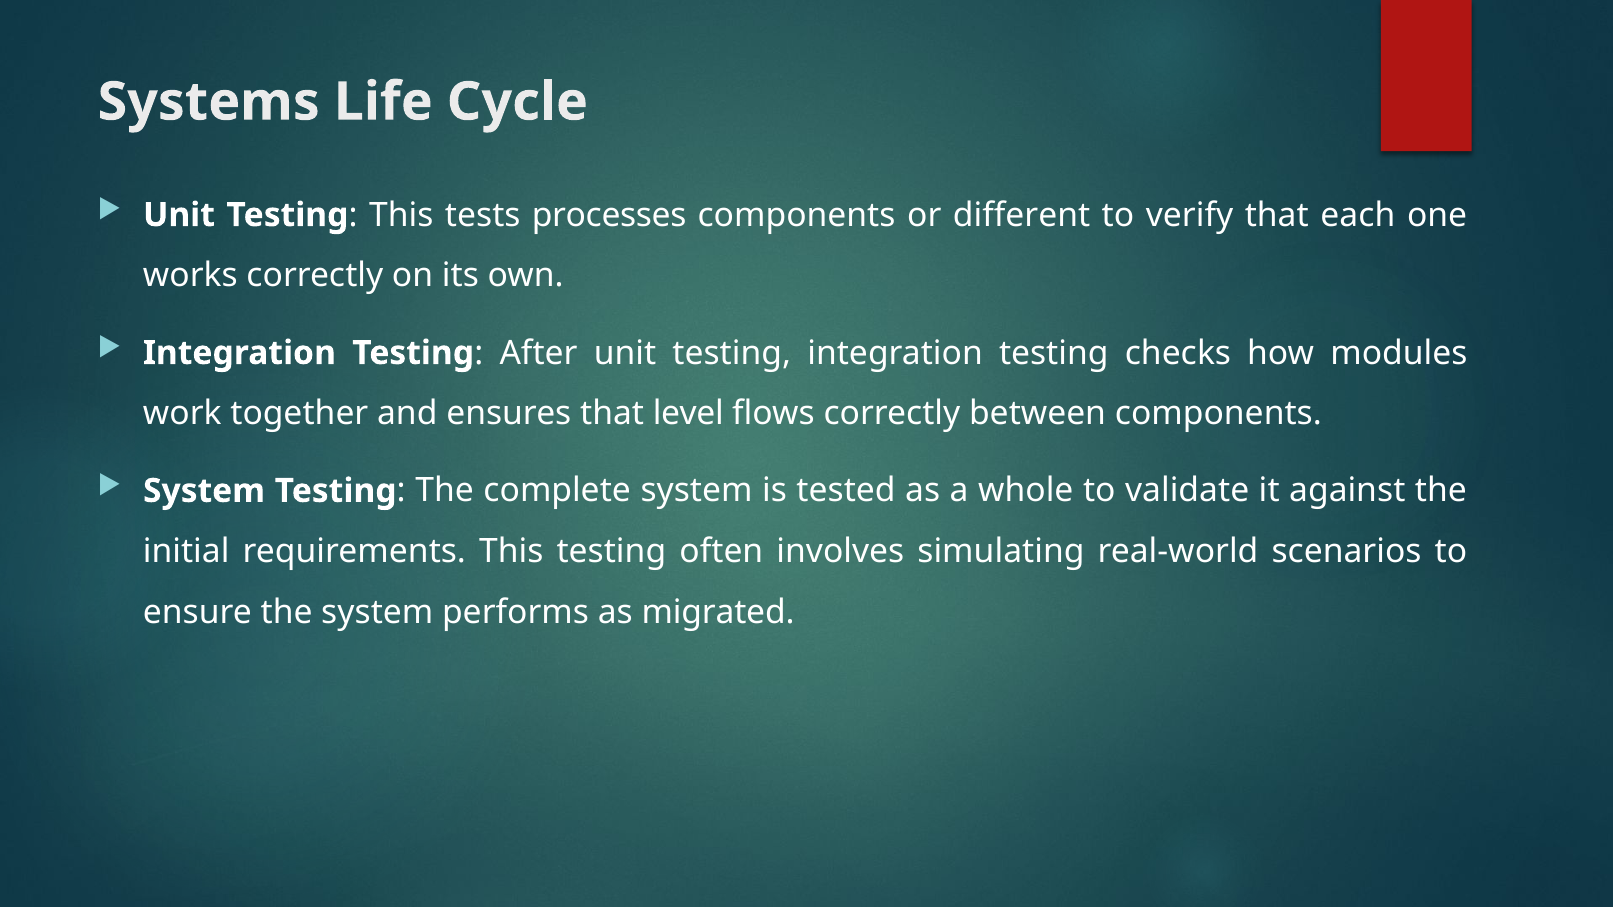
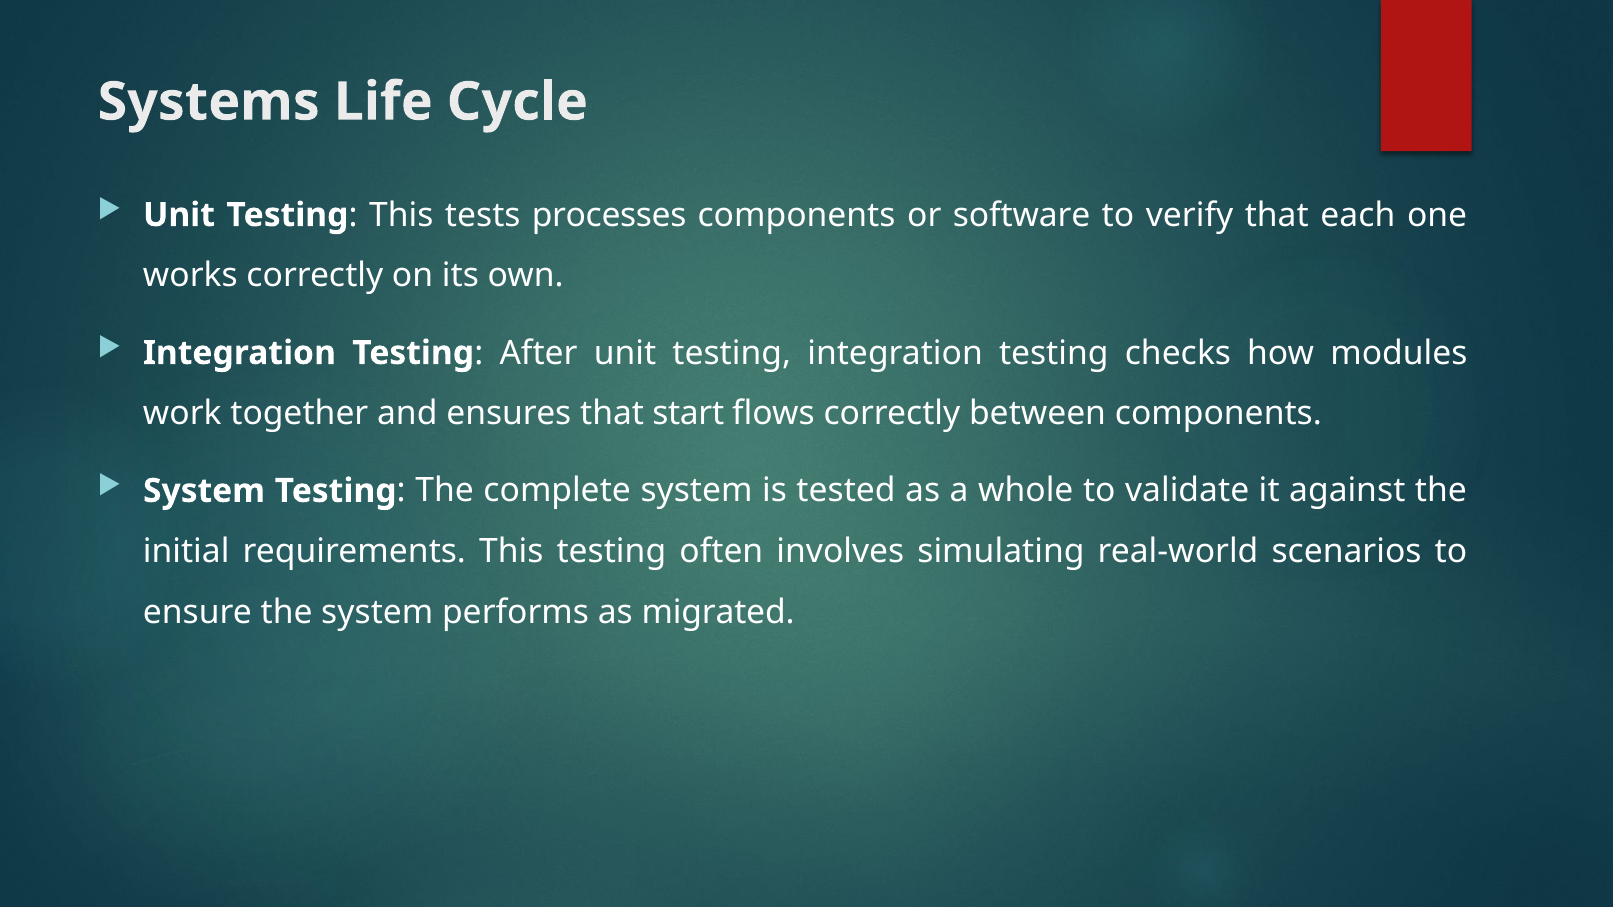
different: different -> software
level: level -> start
